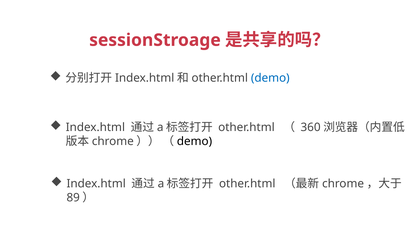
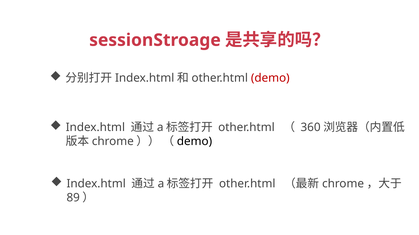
demo at (270, 78) colour: blue -> red
